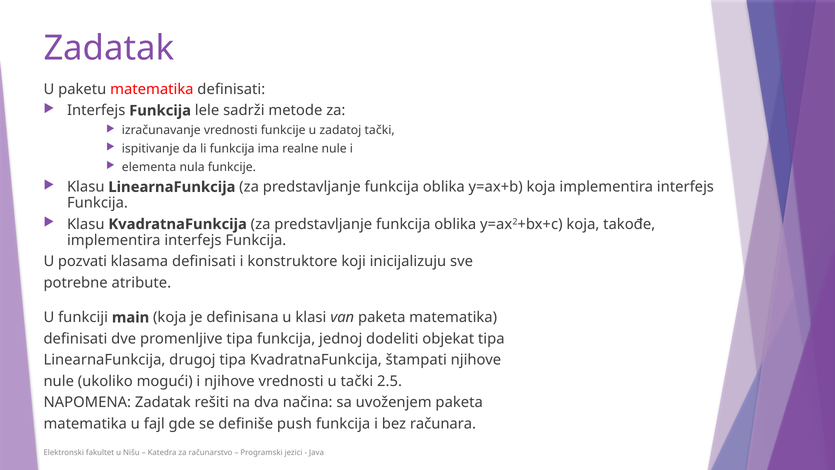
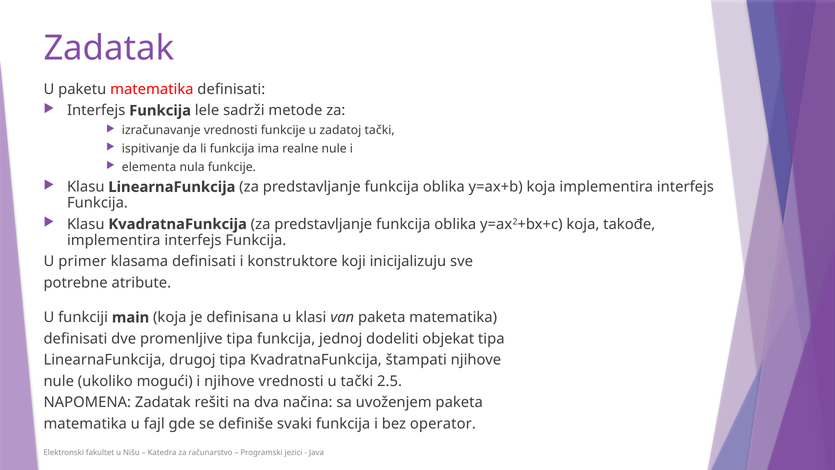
pozvati: pozvati -> primer
push: push -> svaki
računara: računara -> operator
